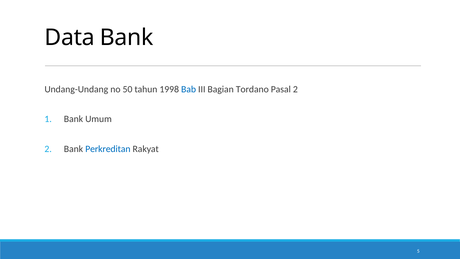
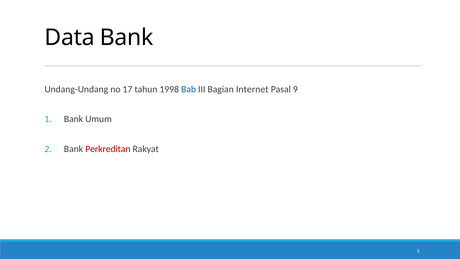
50: 50 -> 17
Tordano: Tordano -> Internet
Pasal 2: 2 -> 9
Perkreditan colour: blue -> red
